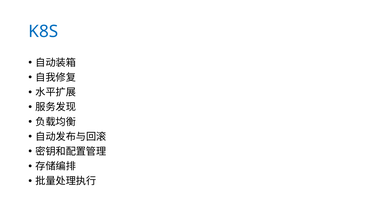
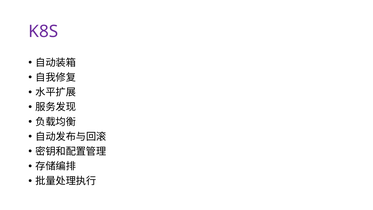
K8S colour: blue -> purple
